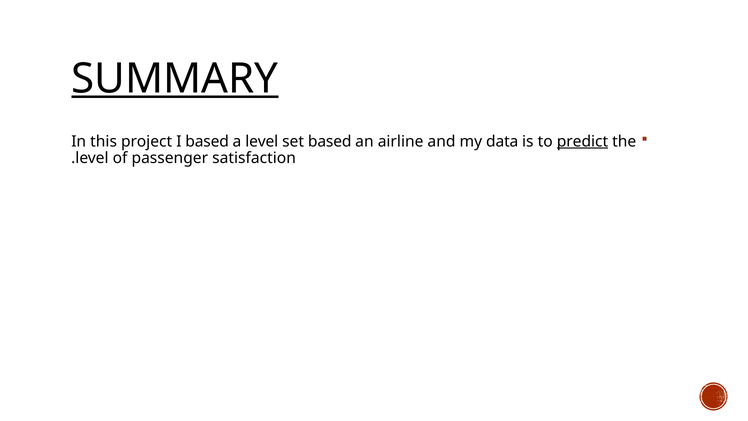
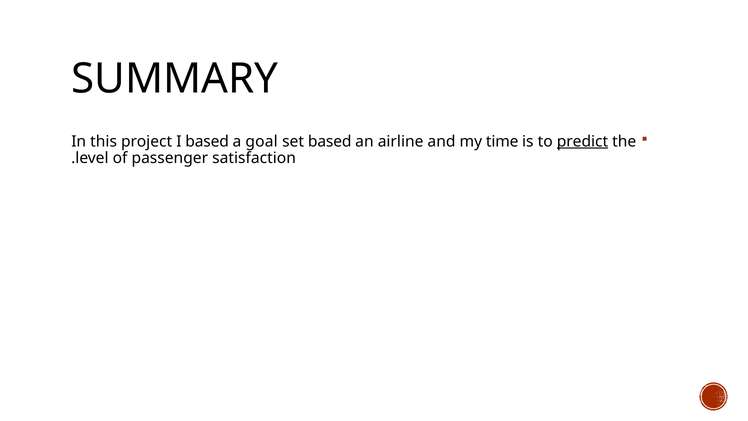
SUMMARY underline: present -> none
a level: level -> goal
data: data -> time
